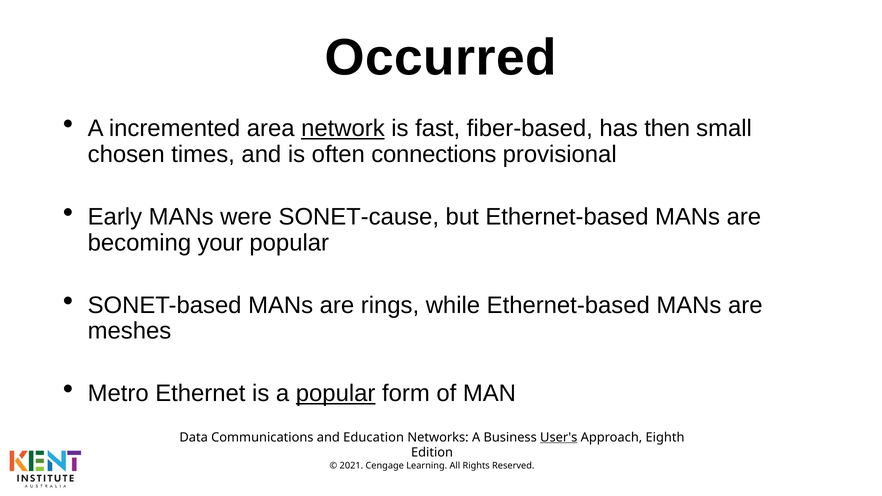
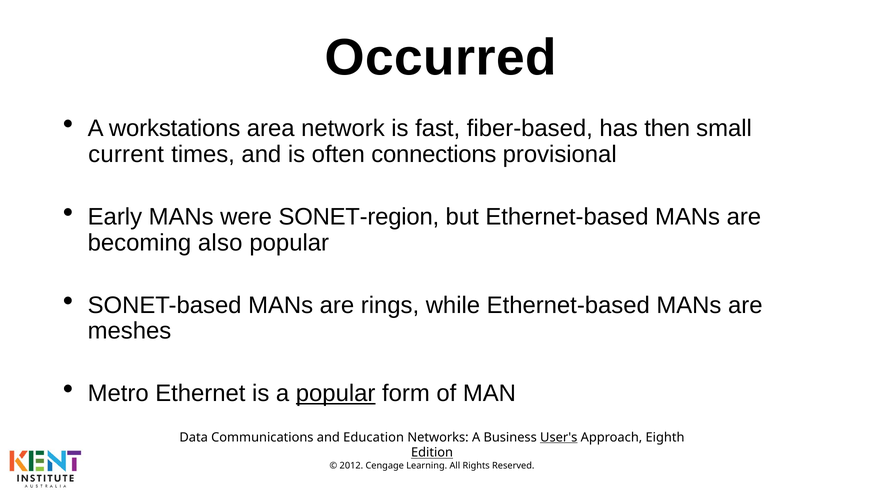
incremented: incremented -> workstations
network underline: present -> none
chosen: chosen -> current
SONET-cause: SONET-cause -> SONET-region
your: your -> also
Edition underline: none -> present
2021: 2021 -> 2012
